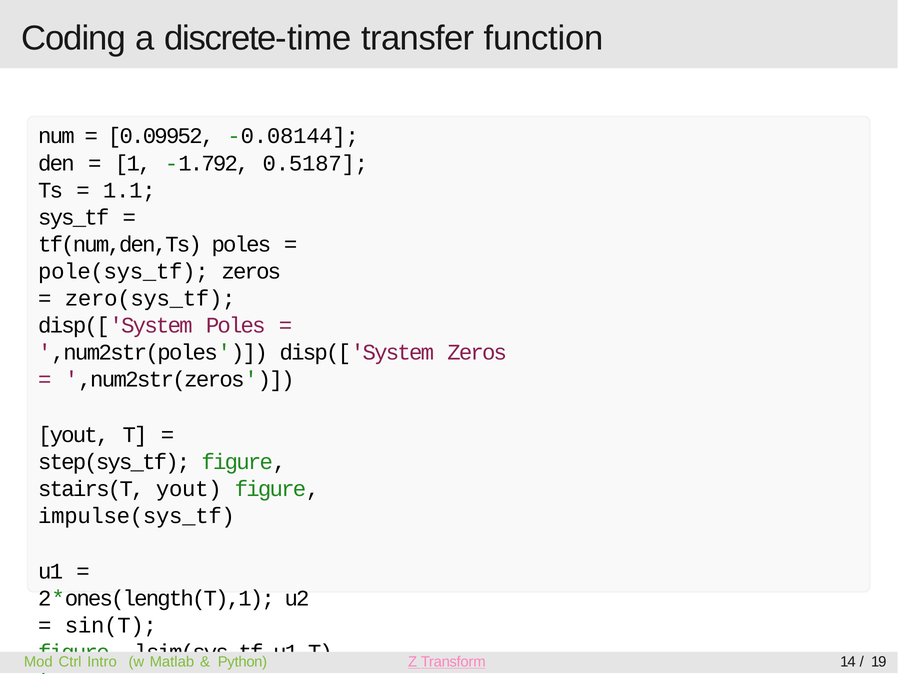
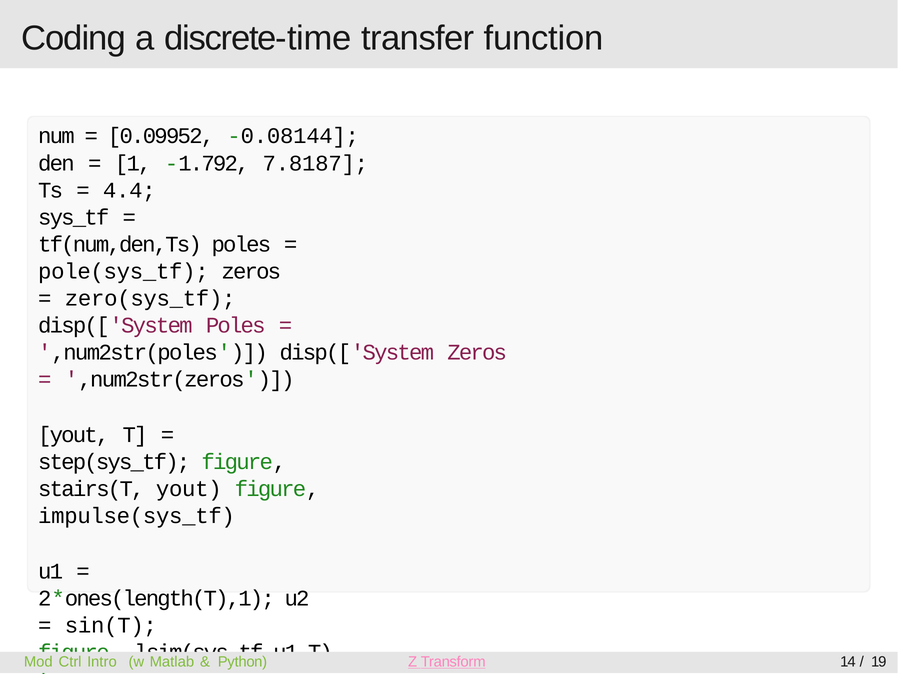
0.5187: 0.5187 -> 7.8187
1.1: 1.1 -> 4.4
